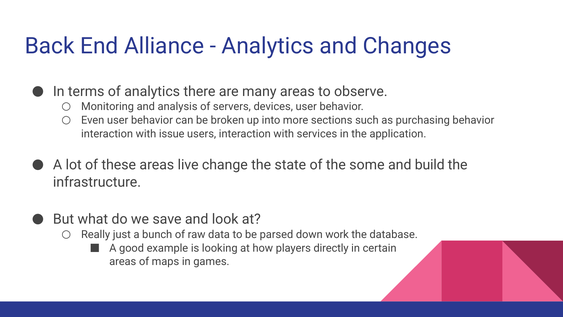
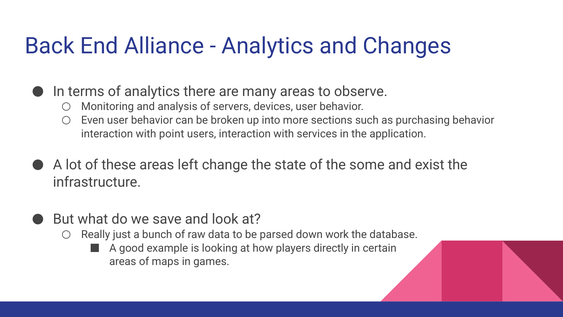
issue: issue -> point
live: live -> left
build: build -> exist
